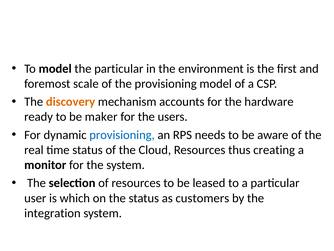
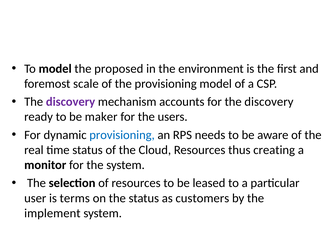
the particular: particular -> proposed
discovery at (71, 102) colour: orange -> purple
for the hardware: hardware -> discovery
which: which -> terms
integration: integration -> implement
